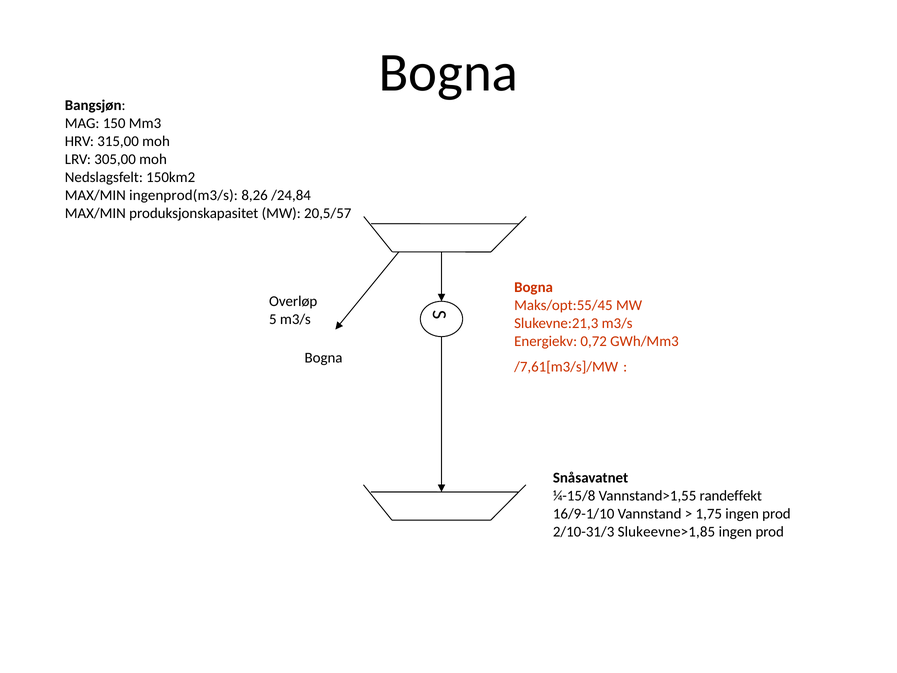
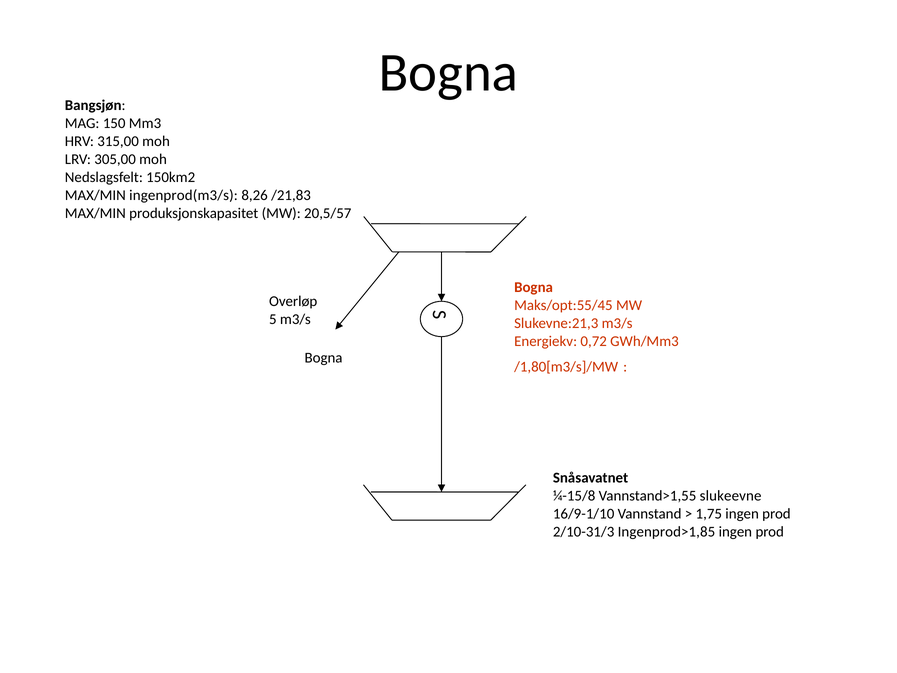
/24,84: /24,84 -> /21,83
/7,61[m3/s]/MW: /7,61[m3/s]/MW -> /1,80[m3/s]/MW
randeffekt: randeffekt -> slukeevne
Slukeevne>1,85: Slukeevne>1,85 -> Ingenprod>1,85
